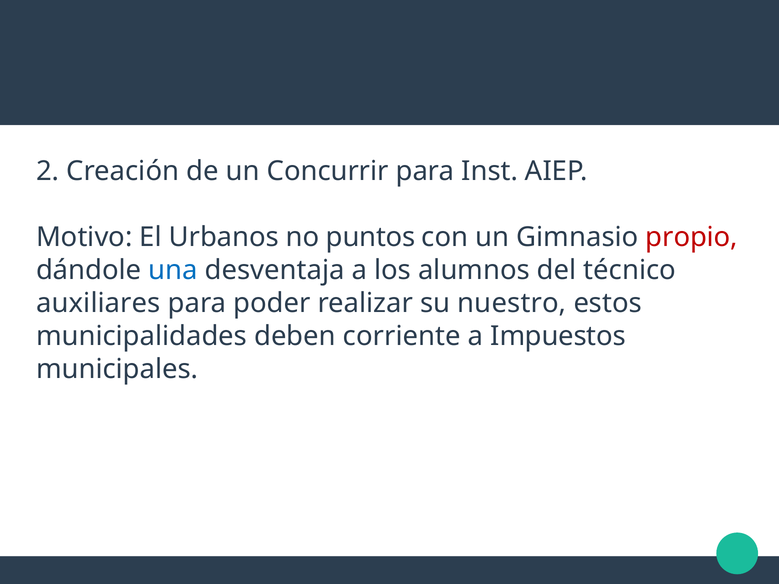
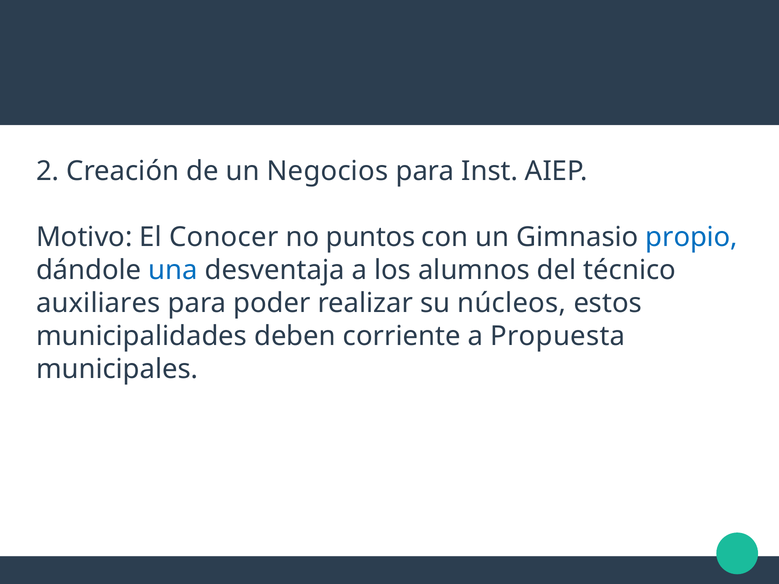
Concurrir: Concurrir -> Negocios
Urbanos: Urbanos -> Conocer
propio colour: red -> blue
nuestro: nuestro -> núcleos
Impuestos: Impuestos -> Propuesta
